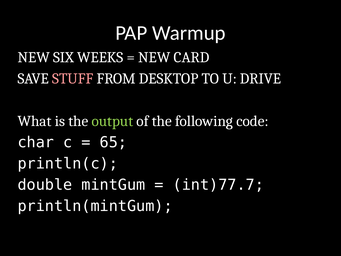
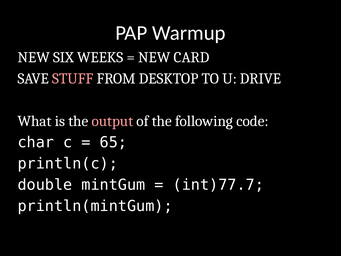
output colour: light green -> pink
